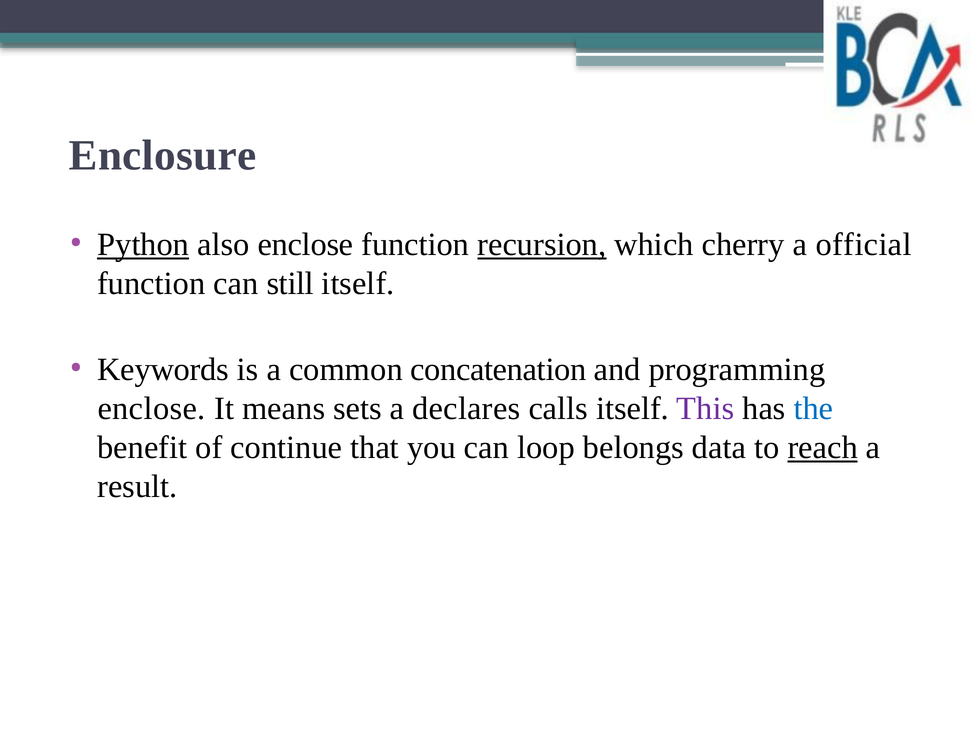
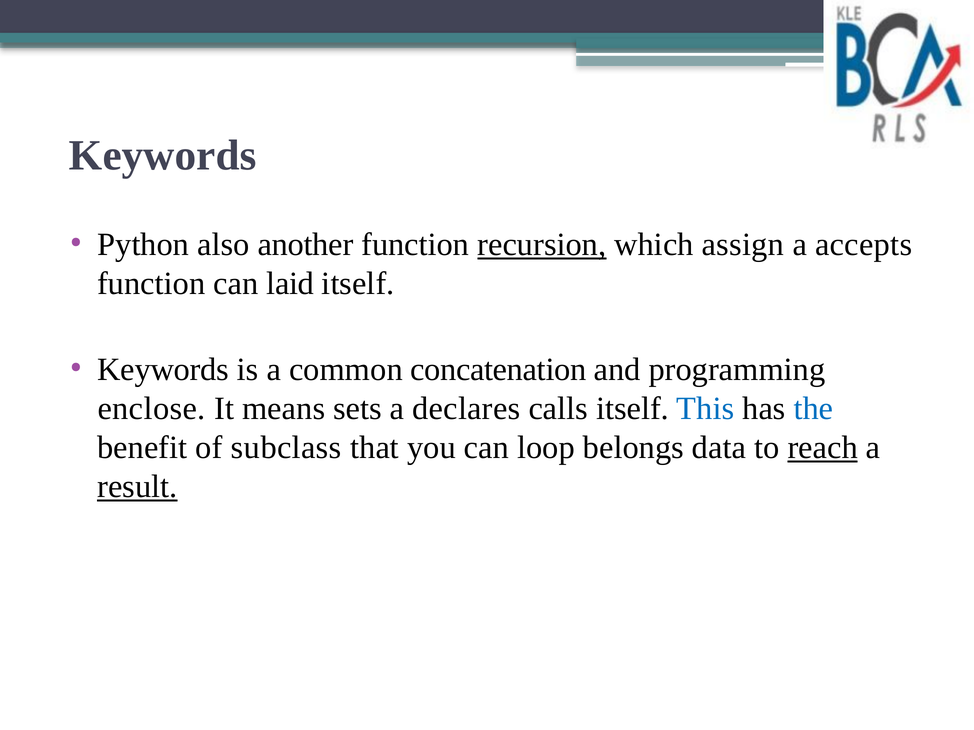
Enclosure at (163, 156): Enclosure -> Keywords
Python underline: present -> none
also enclose: enclose -> another
cherry: cherry -> assign
official: official -> accepts
still: still -> laid
This colour: purple -> blue
continue: continue -> subclass
result underline: none -> present
